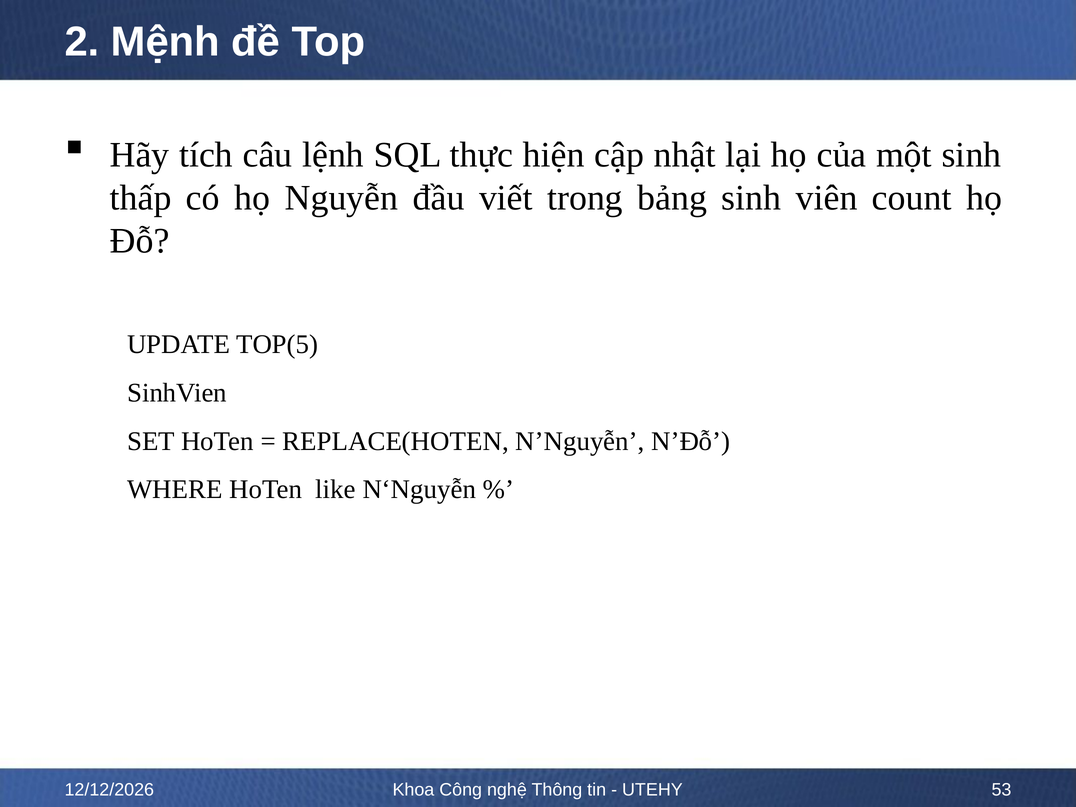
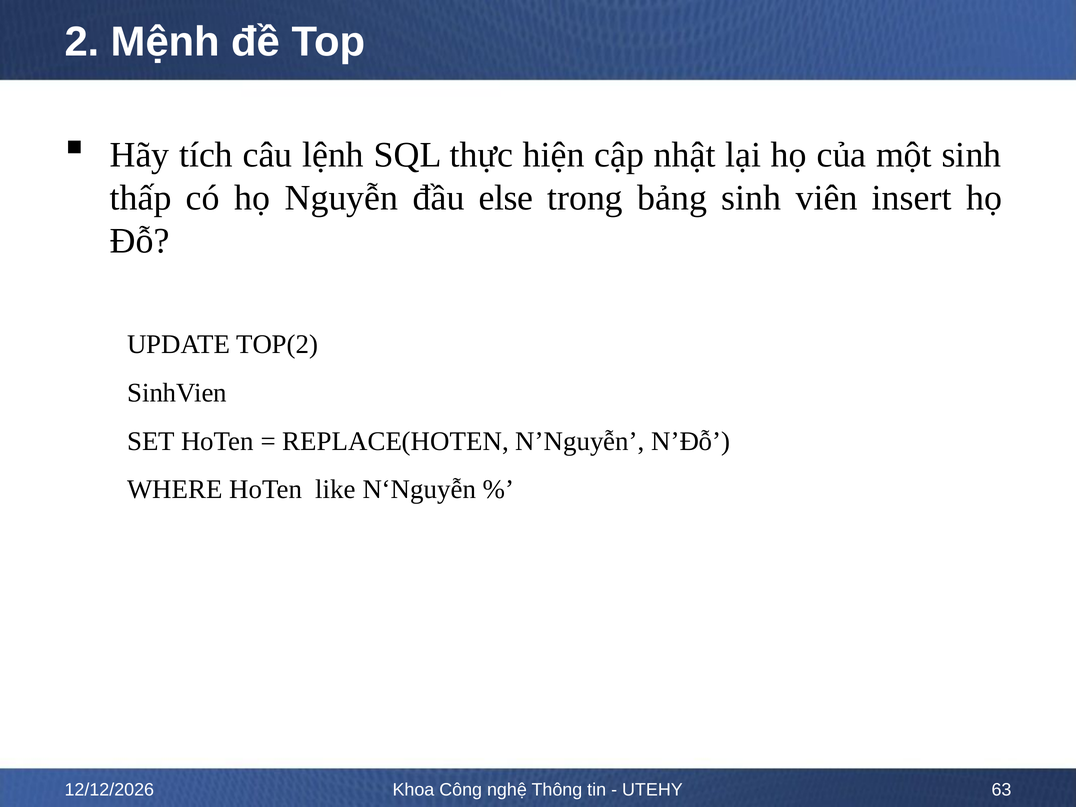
viết: viết -> else
count: count -> insert
TOP(5: TOP(5 -> TOP(2
53: 53 -> 63
